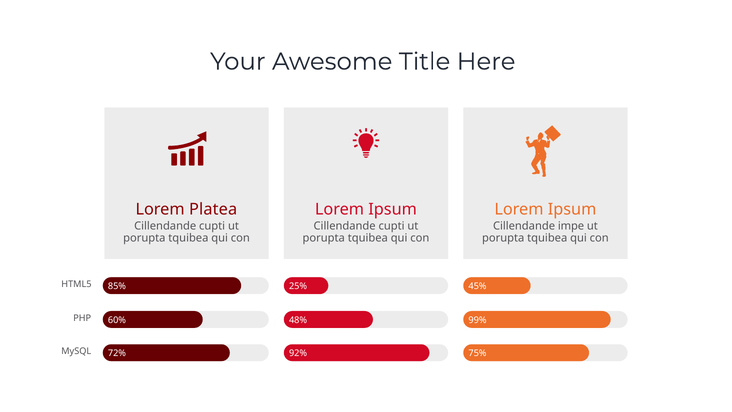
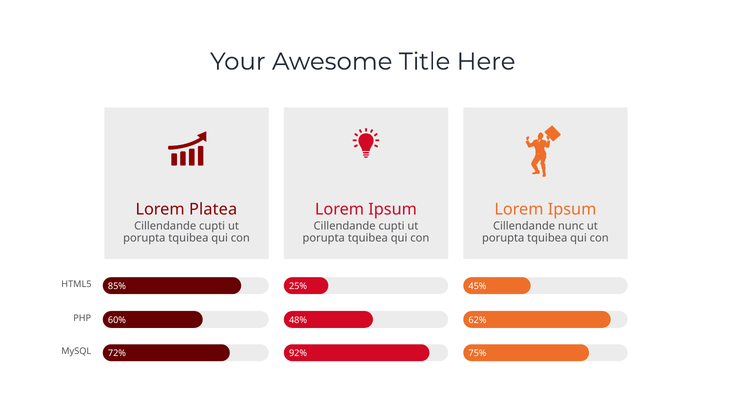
impe: impe -> nunc
99%: 99% -> 62%
